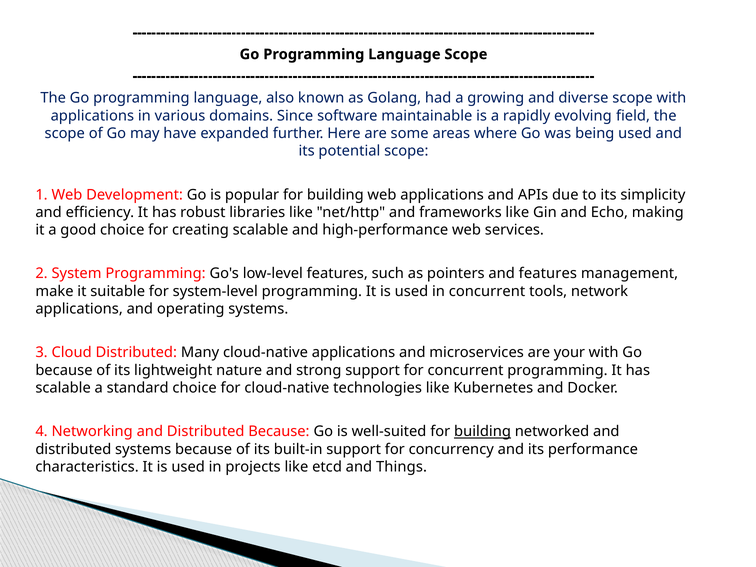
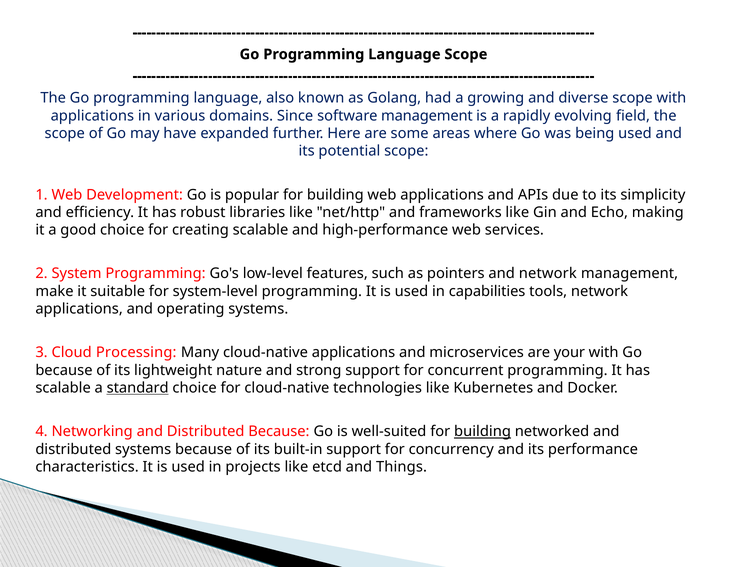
software maintainable: maintainable -> management
and features: features -> network
in concurrent: concurrent -> capabilities
Cloud Distributed: Distributed -> Processing
standard underline: none -> present
